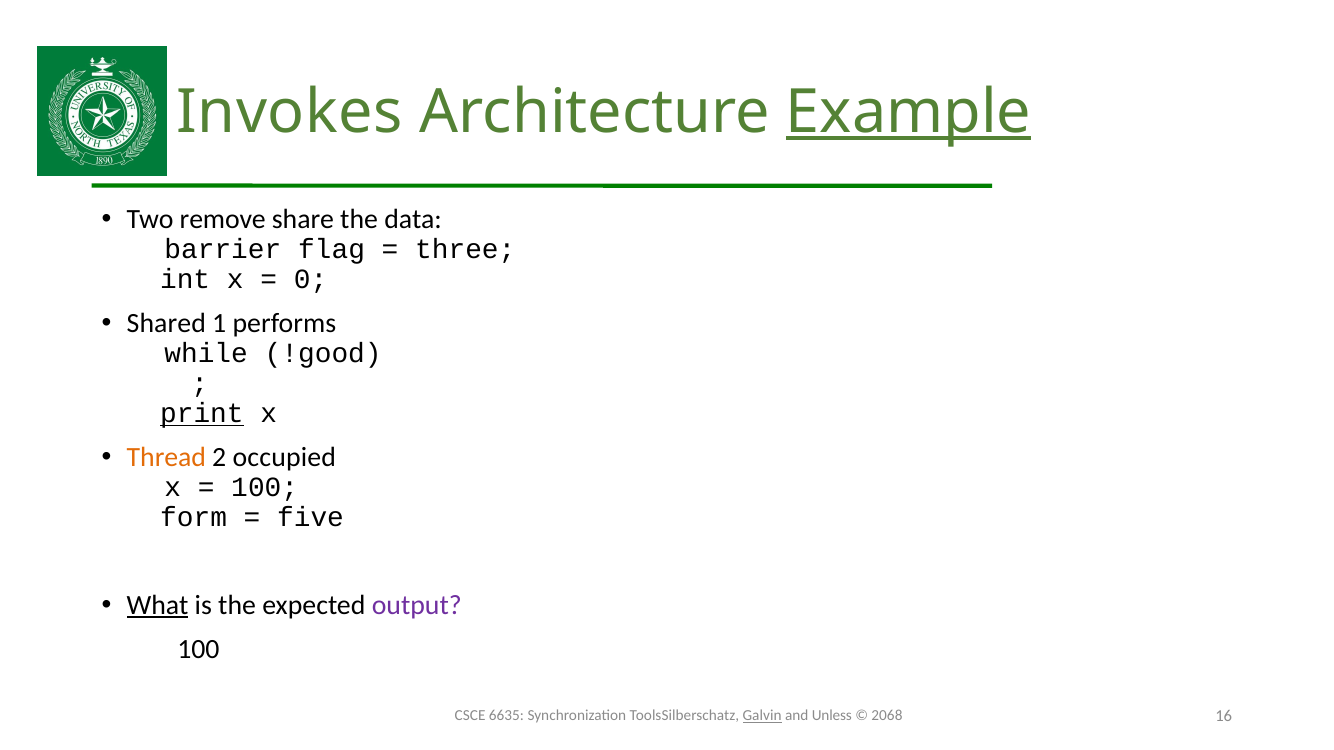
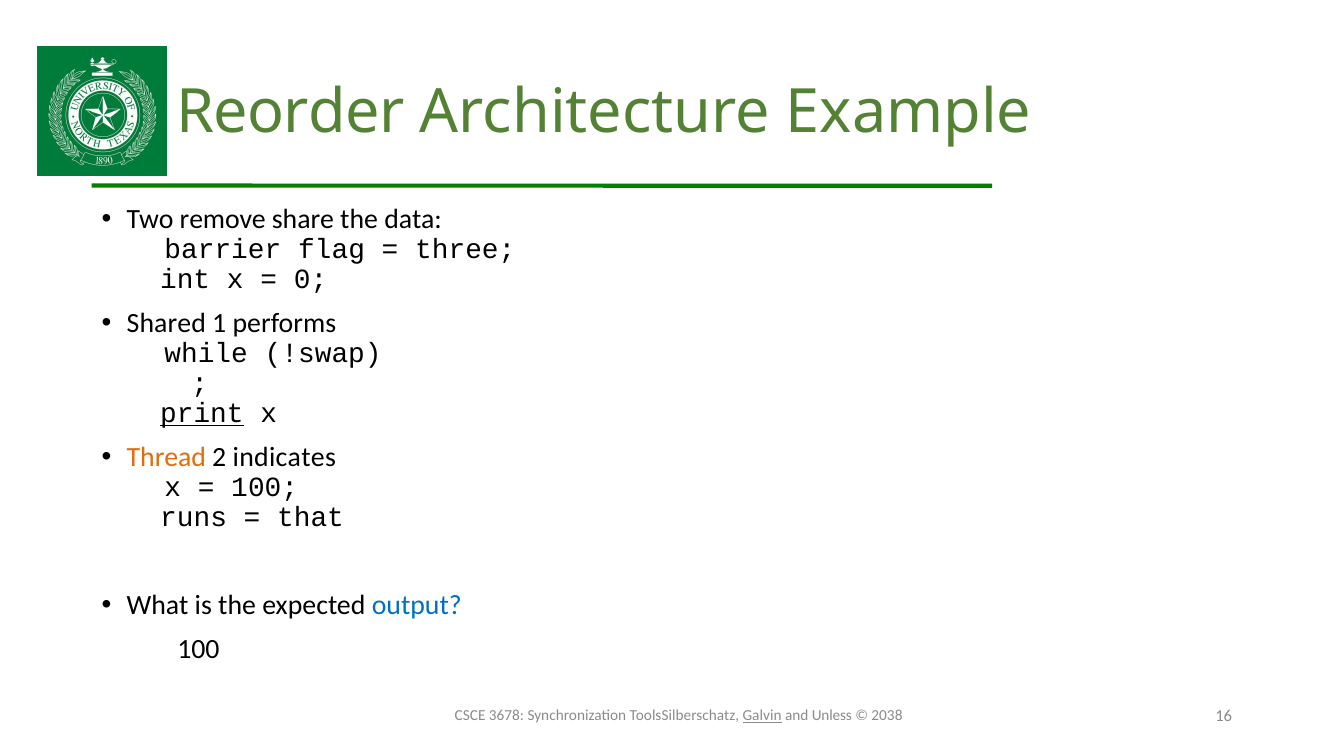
Invokes: Invokes -> Reorder
Example underline: present -> none
!good: !good -> !swap
occupied: occupied -> indicates
form: form -> runs
five: five -> that
What underline: present -> none
output colour: purple -> blue
6635: 6635 -> 3678
2068: 2068 -> 2038
